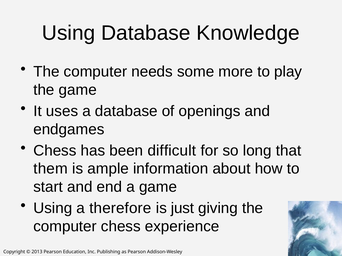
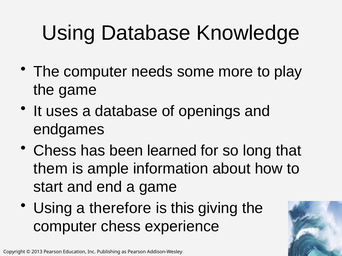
difficult: difficult -> learned
just: just -> this
